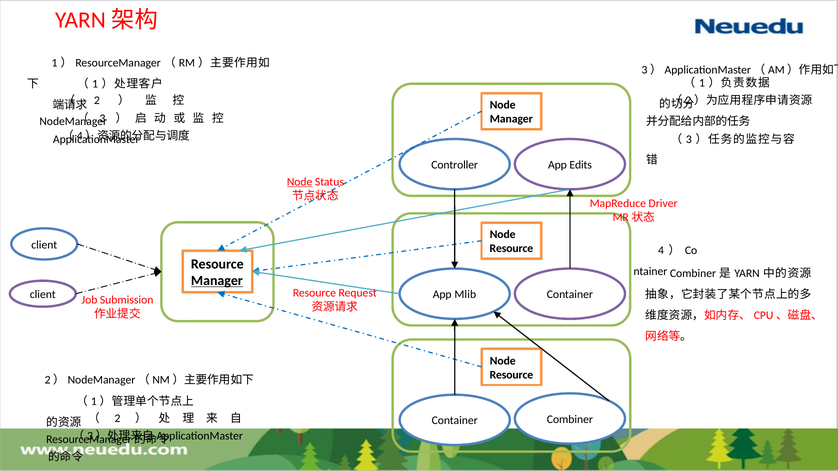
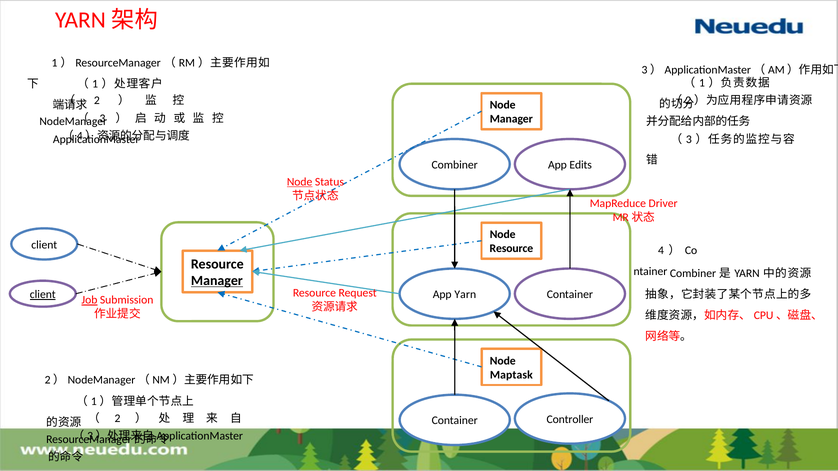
Controller at (455, 165): Controller -> Combiner
client at (43, 295) underline: none -> present
App Mlib: Mlib -> Yarn
Job underline: none -> present
Resource at (511, 375): Resource -> Maptask
Container Combiner: Combiner -> Controller
